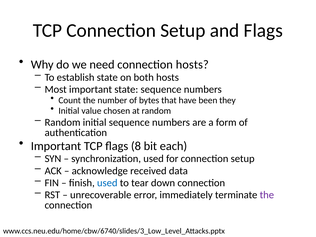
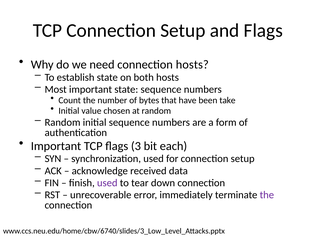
they: they -> take
8: 8 -> 3
used at (107, 183) colour: blue -> purple
